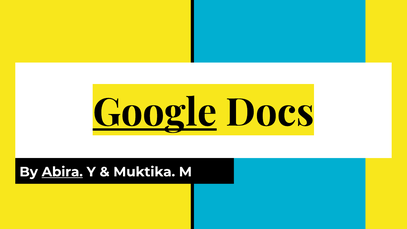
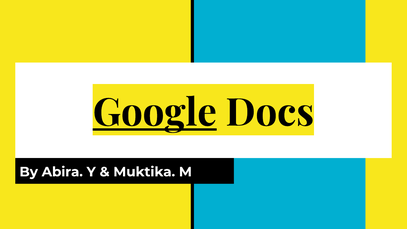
Abira underline: present -> none
